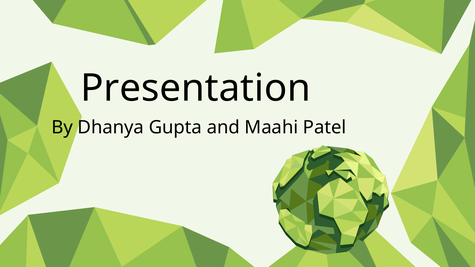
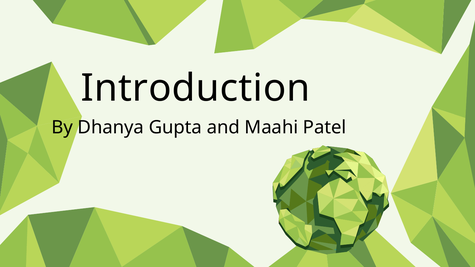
Presentation: Presentation -> Introduction
